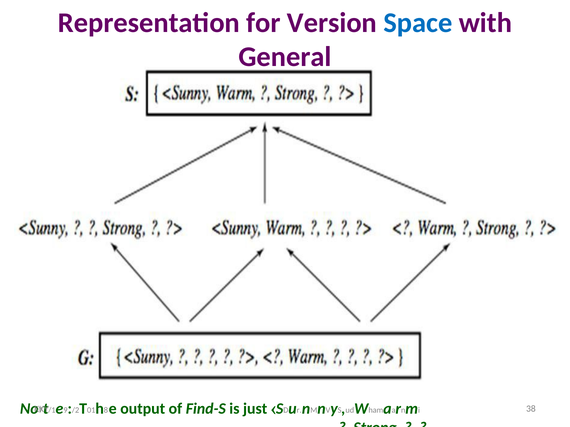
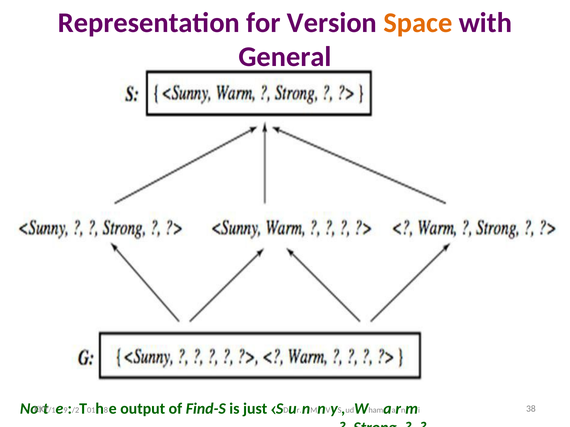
Space colour: blue -> orange
